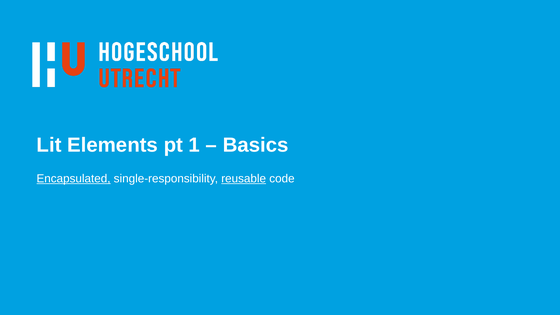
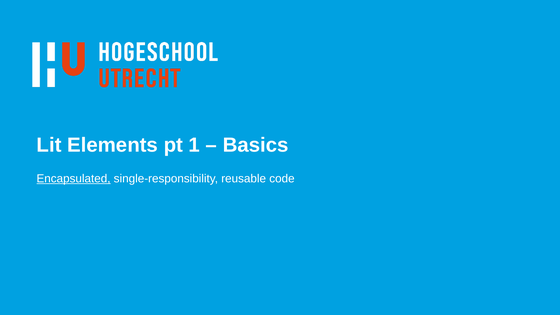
reusable underline: present -> none
